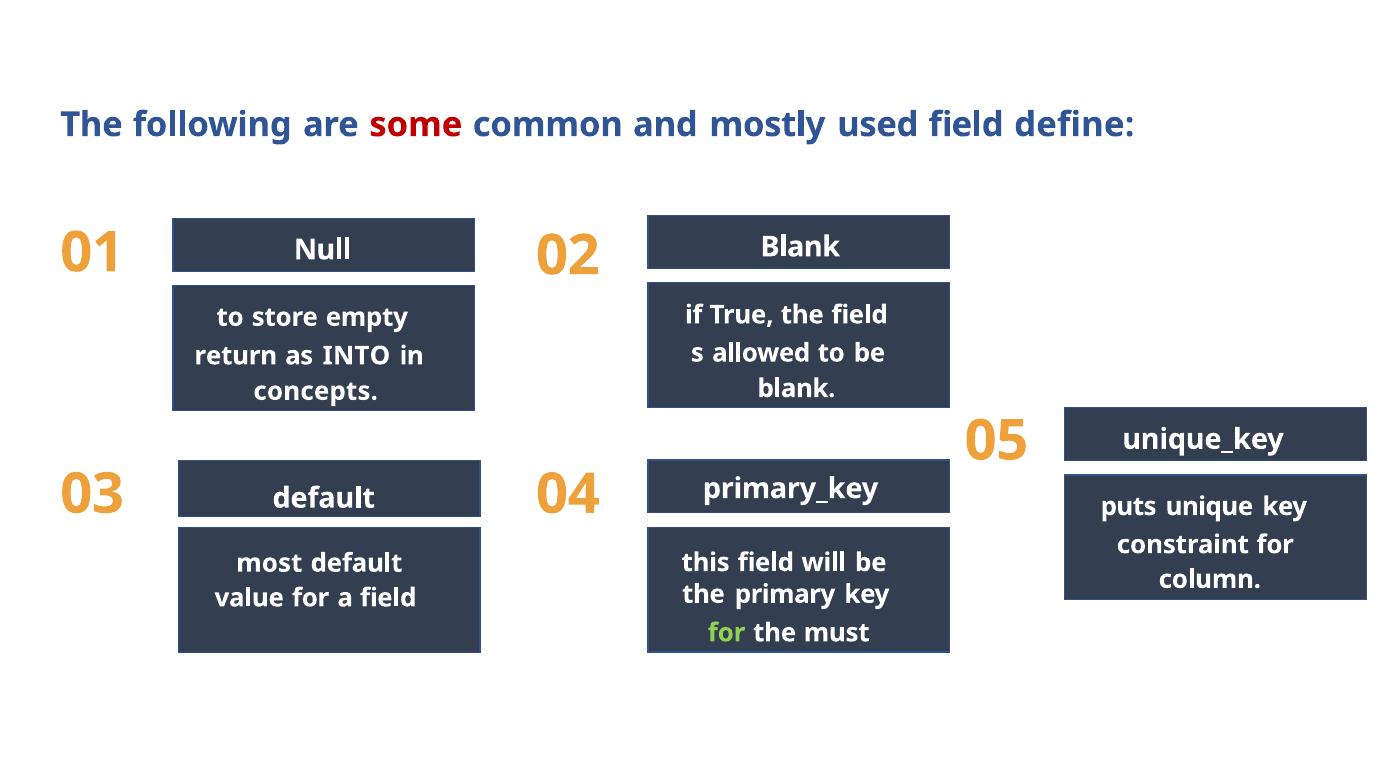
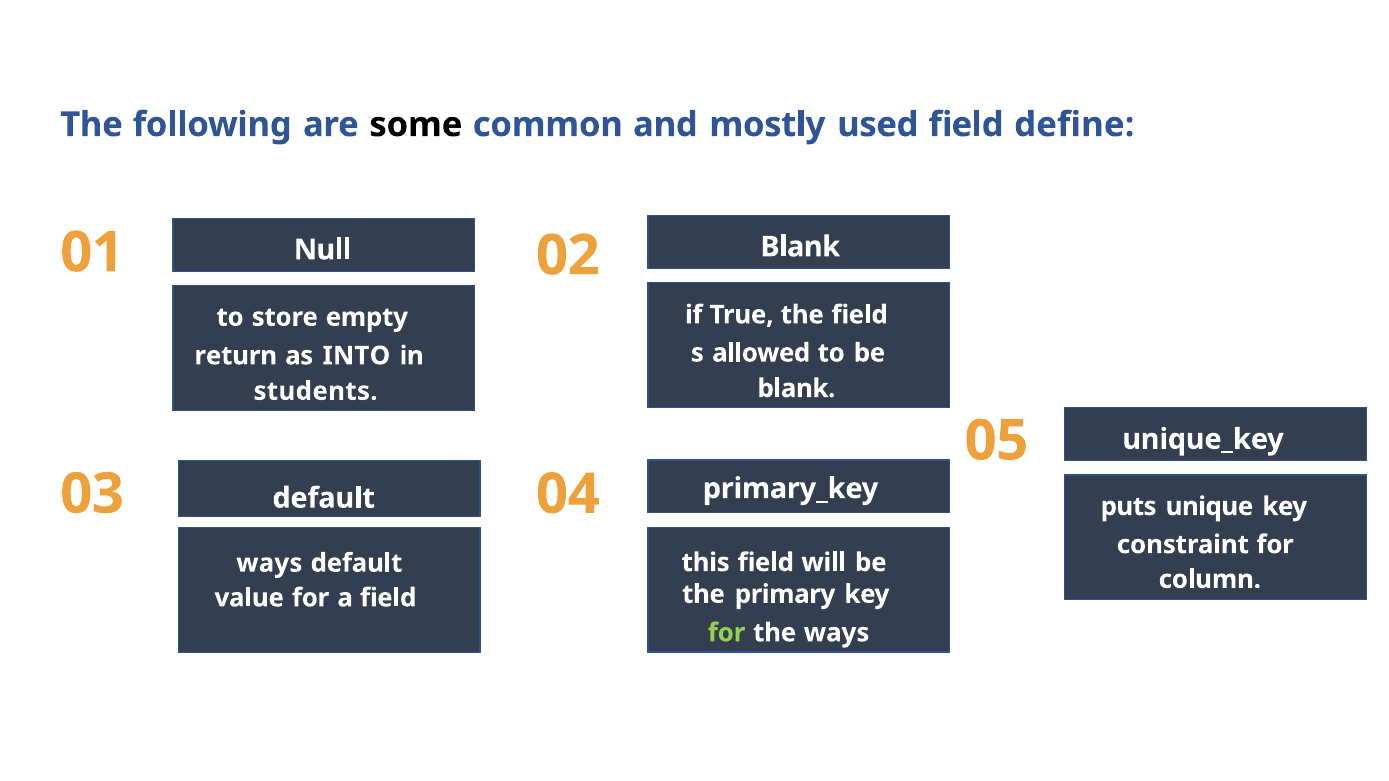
some colour: red -> black
concepts: concepts -> students
most at (269, 563): most -> ways
the must: must -> ways
